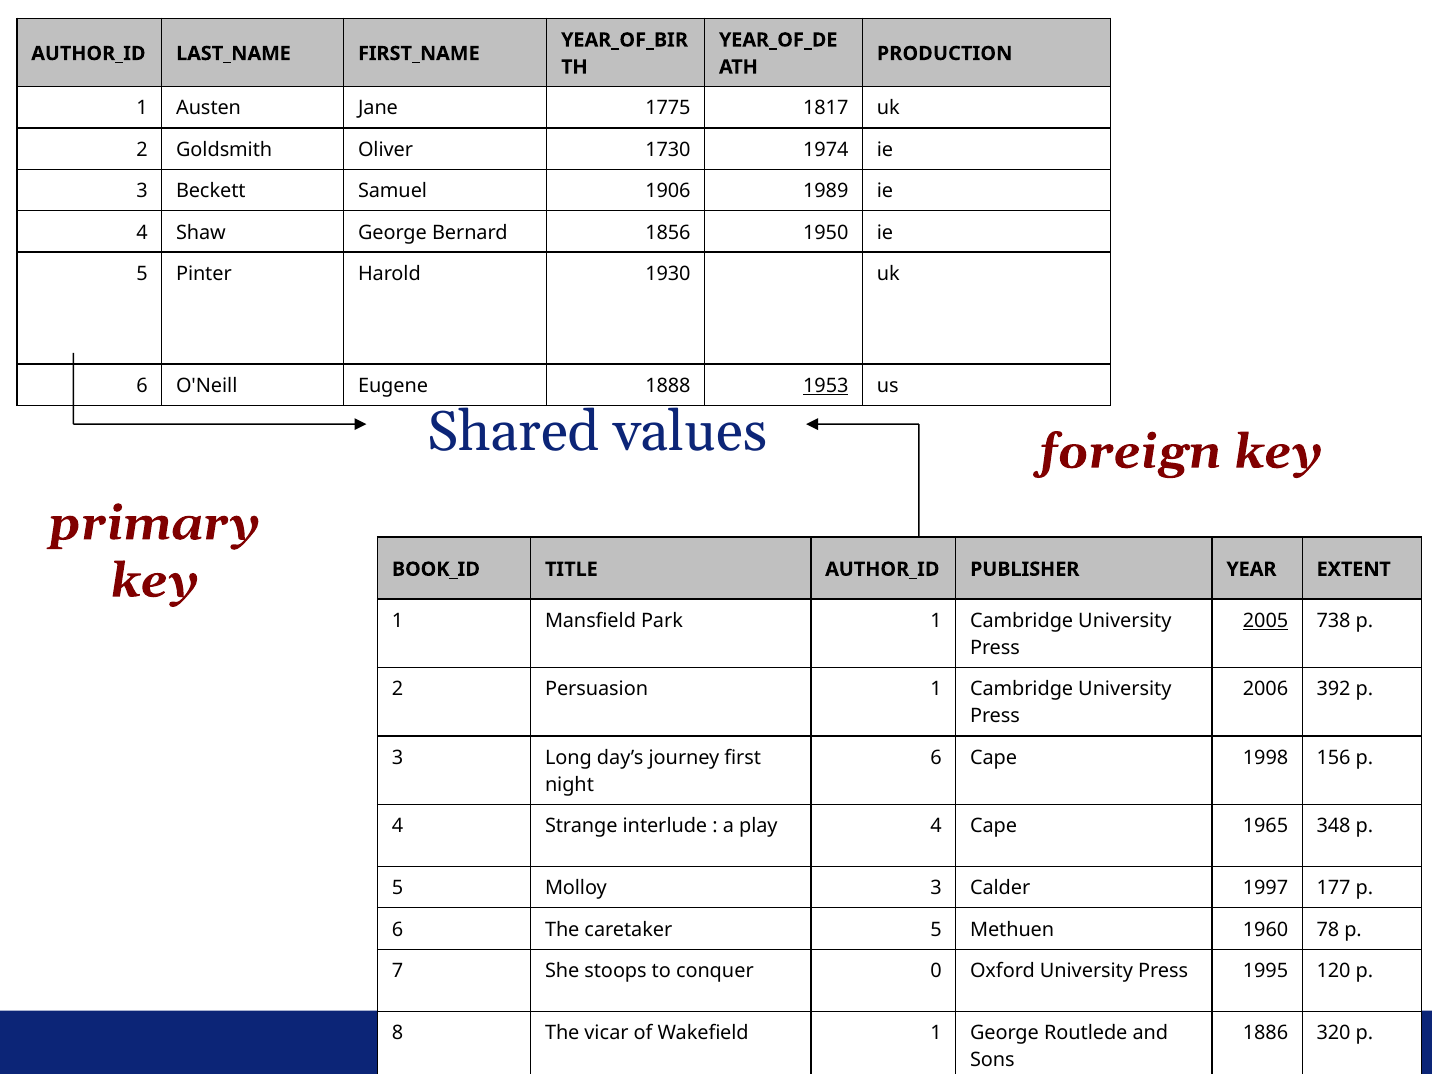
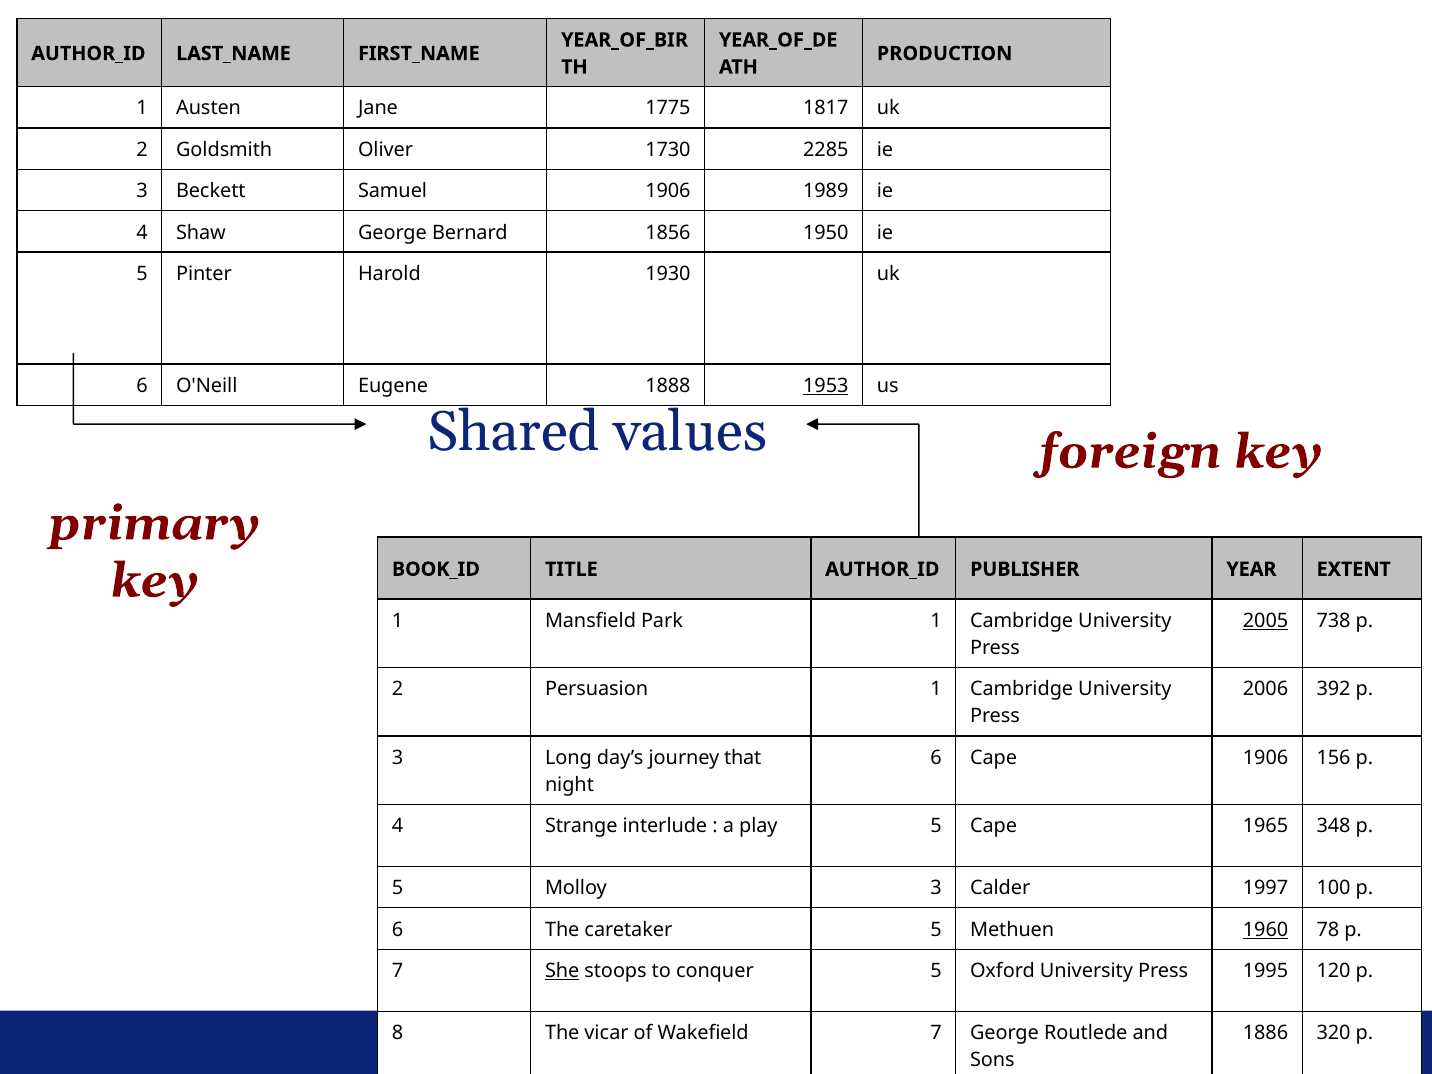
1974: 1974 -> 2285
first: first -> that
Cape 1998: 1998 -> 1906
play 4: 4 -> 5
177: 177 -> 100
1960 underline: none -> present
She underline: none -> present
conquer 0: 0 -> 5
Wakefield 1: 1 -> 7
